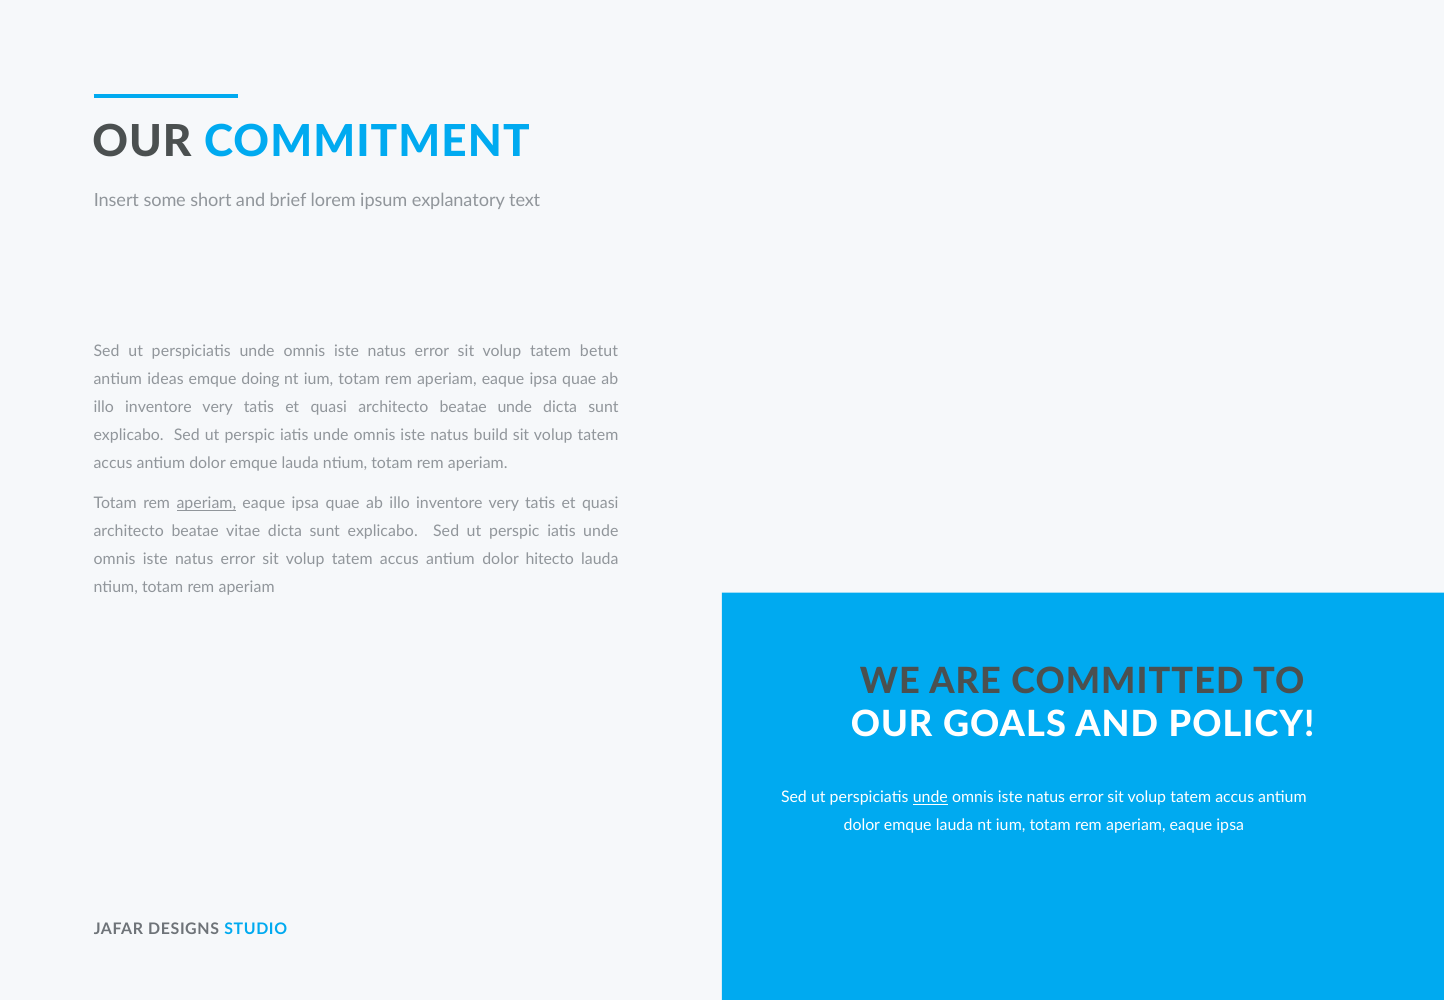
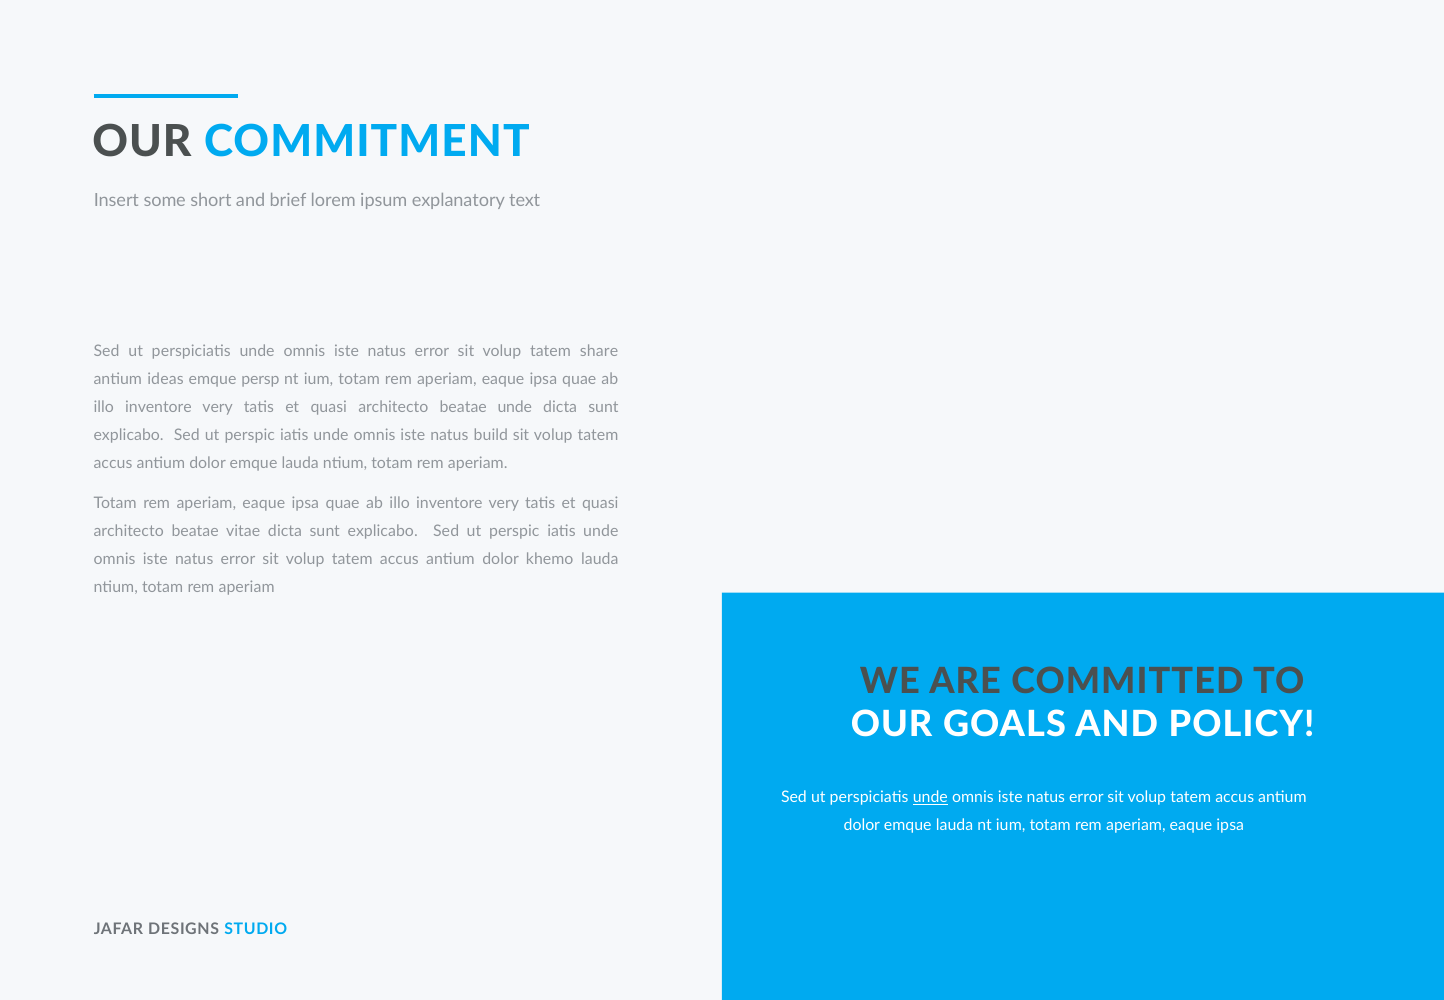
betut: betut -> share
doing: doing -> persp
aperiam at (206, 503) underline: present -> none
hitecto: hitecto -> khemo
